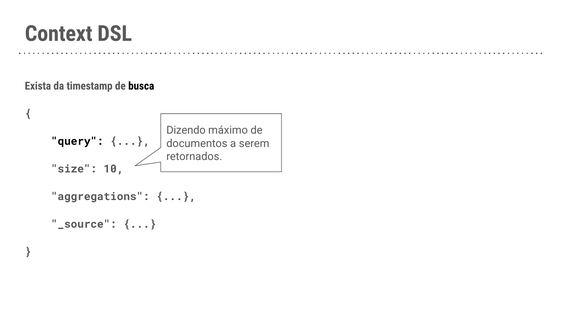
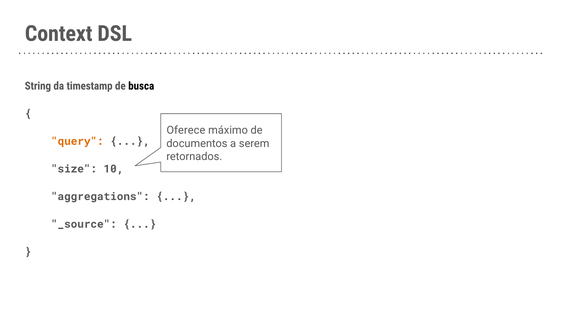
Exista: Exista -> String
Dizendo: Dizendo -> Oferece
query colour: black -> orange
